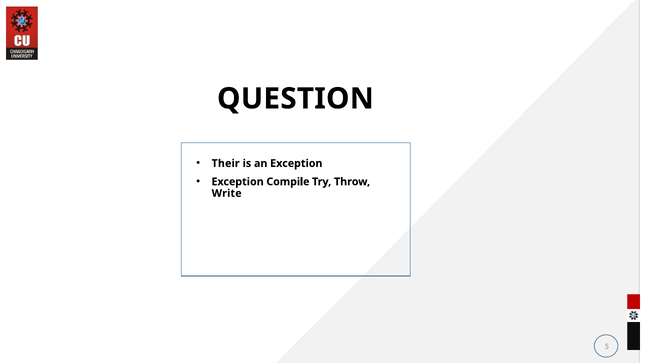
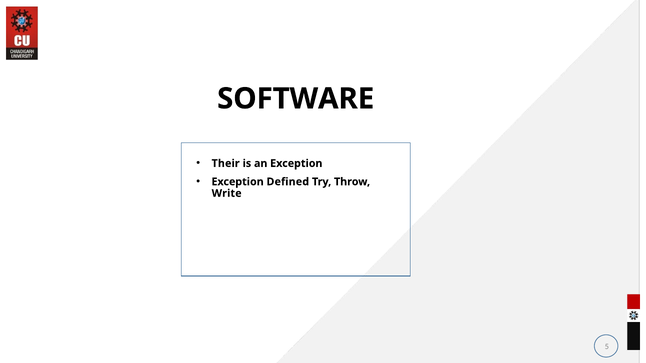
QUESTION: QUESTION -> SOFTWARE
Compile: Compile -> Defined
